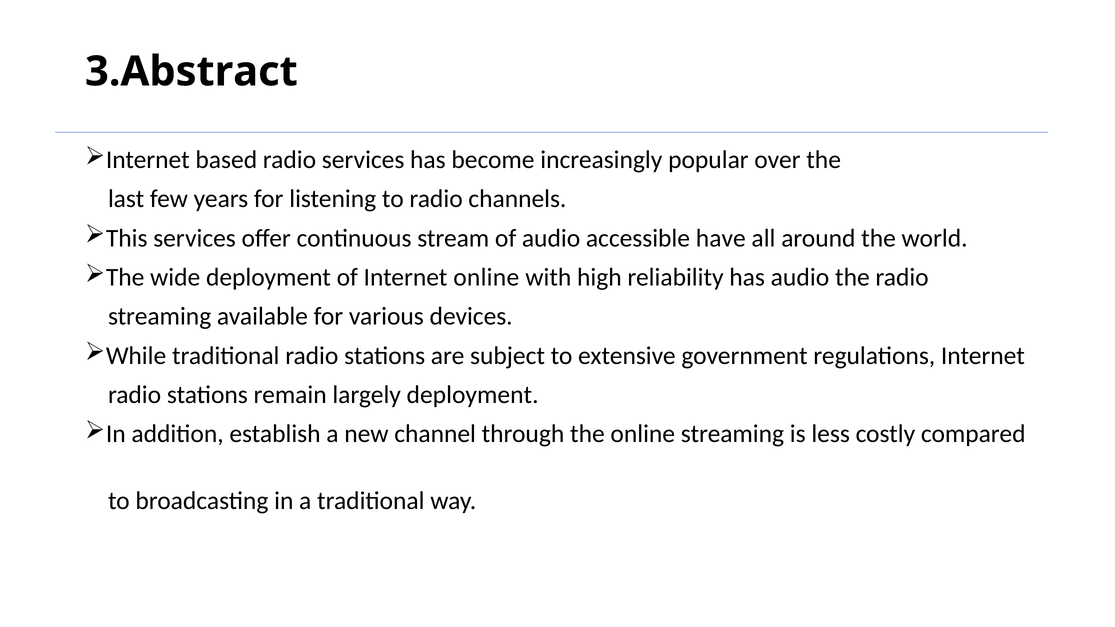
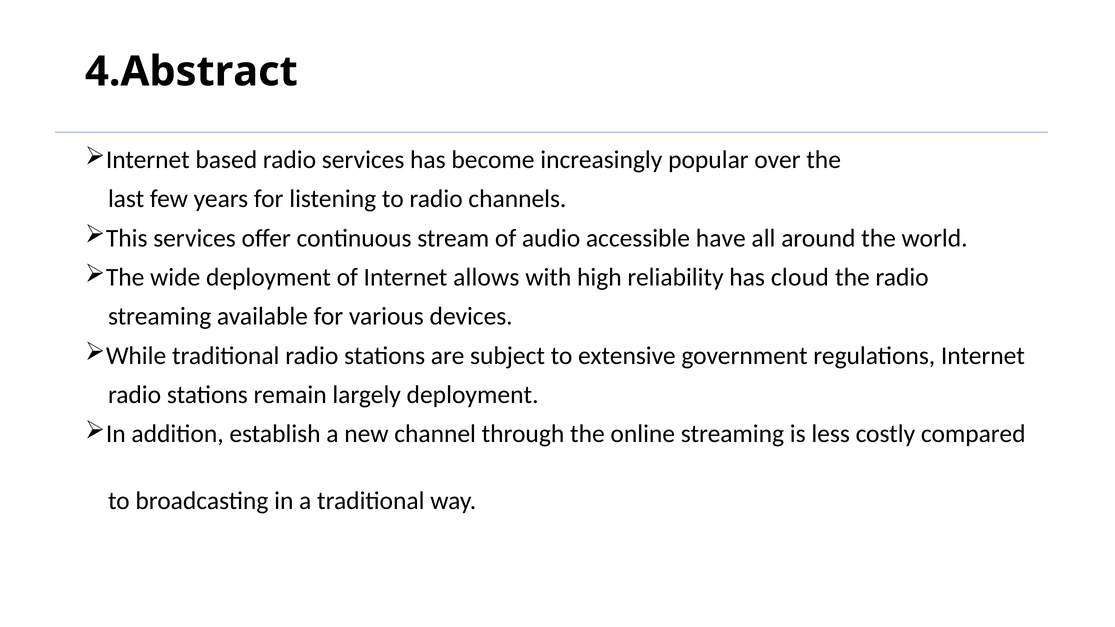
3.Abstract: 3.Abstract -> 4.Abstract
Internet online: online -> allows
has audio: audio -> cloud
